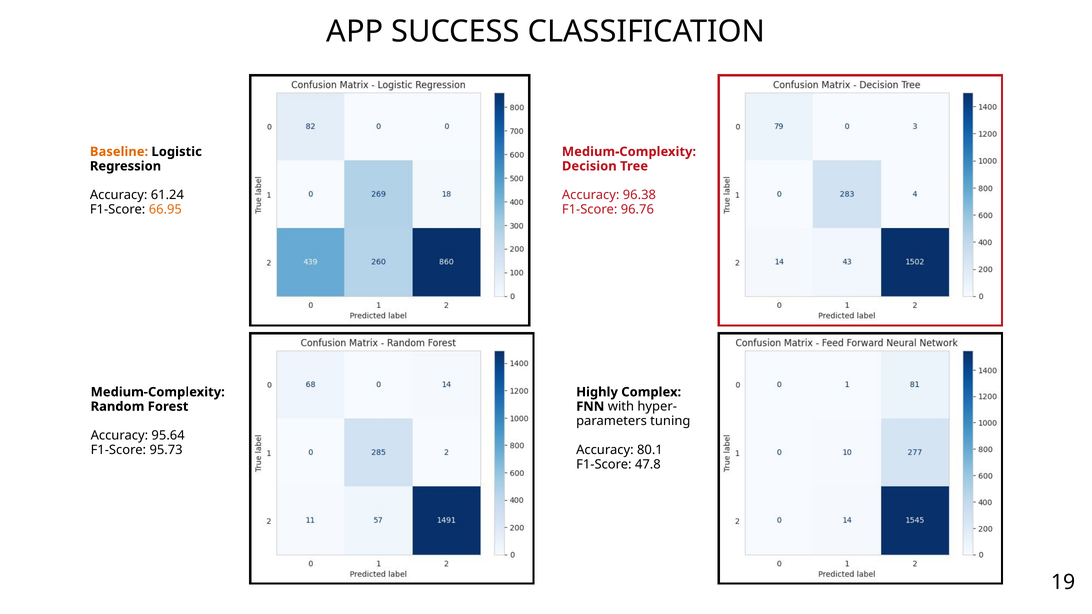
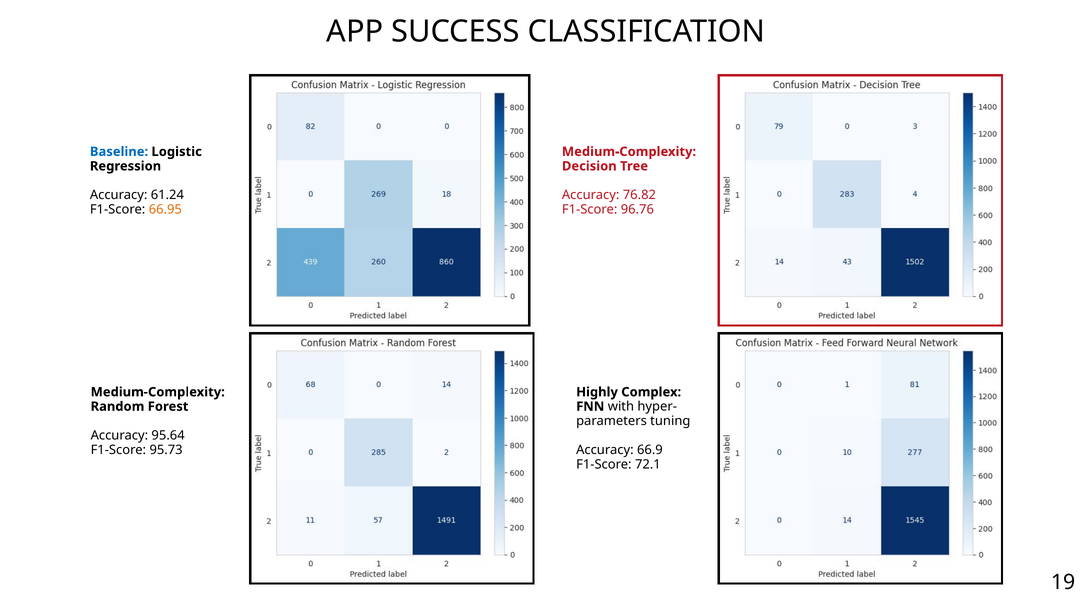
Baseline colour: orange -> blue
96.38: 96.38 -> 76.82
80.1: 80.1 -> 66.9
47.8: 47.8 -> 72.1
